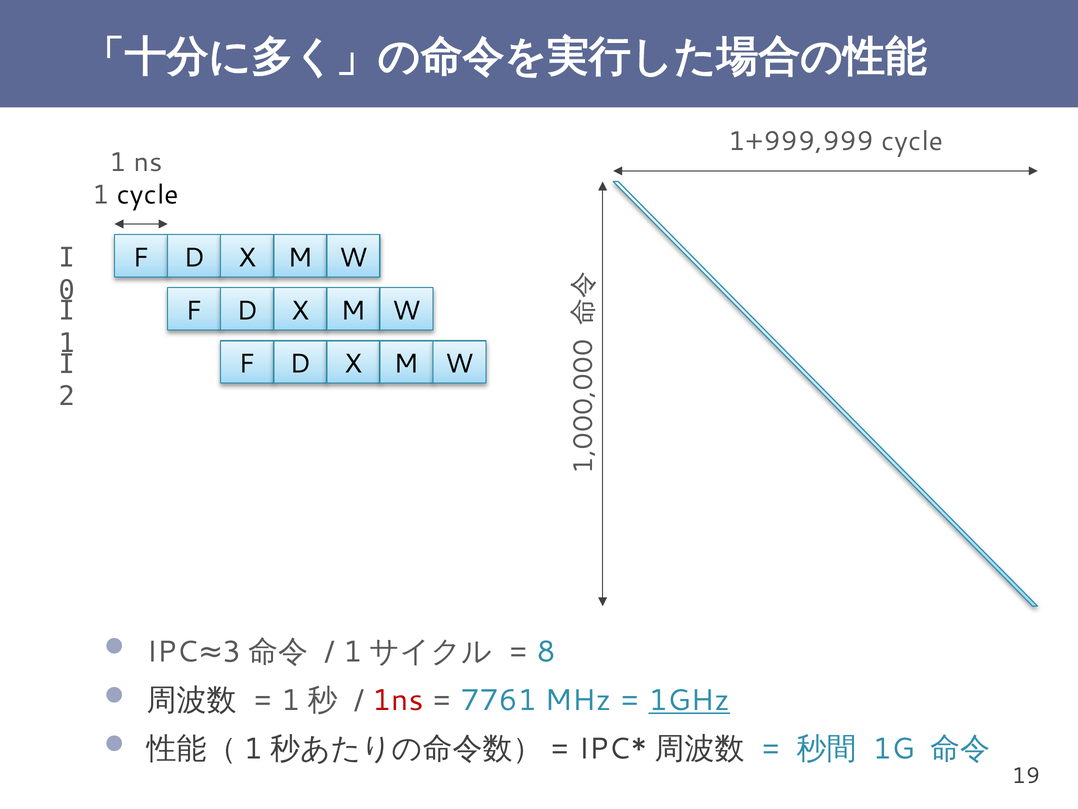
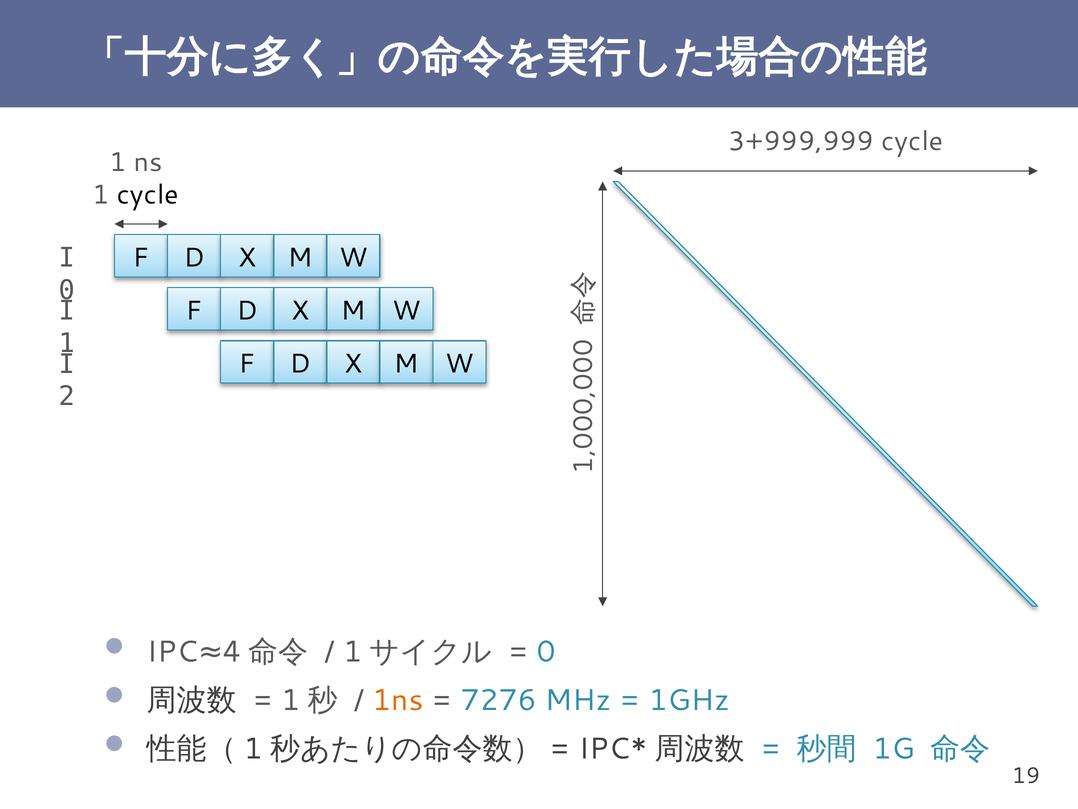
1+999,999: 1+999,999 -> 3+999,999
3: 3 -> 4
8 at (546, 651): 8 -> 0
1ns colour: red -> orange
7761: 7761 -> 7276
1GHz underline: present -> none
